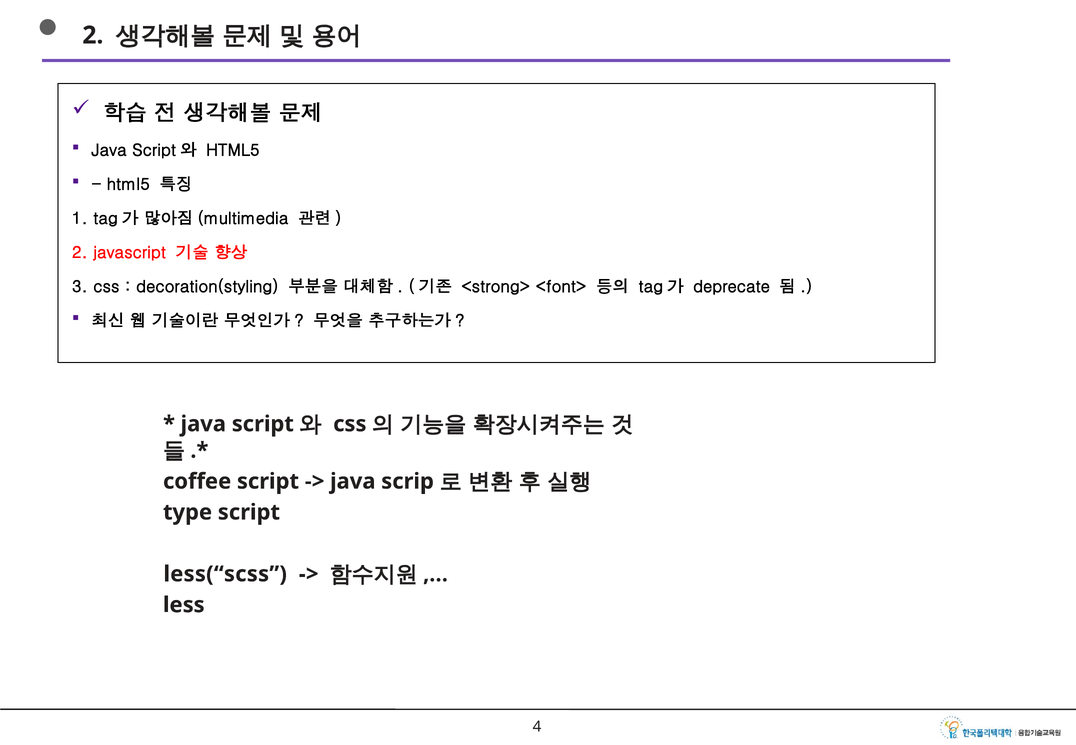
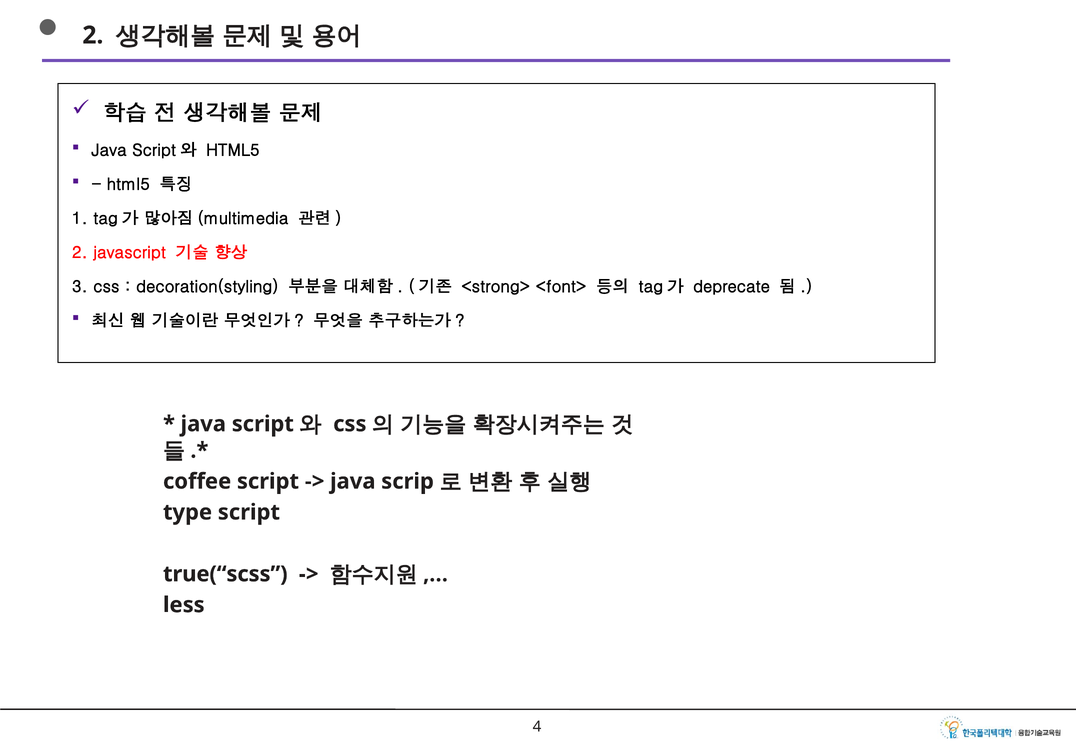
less(“scss: less(“scss -> true(“scss
